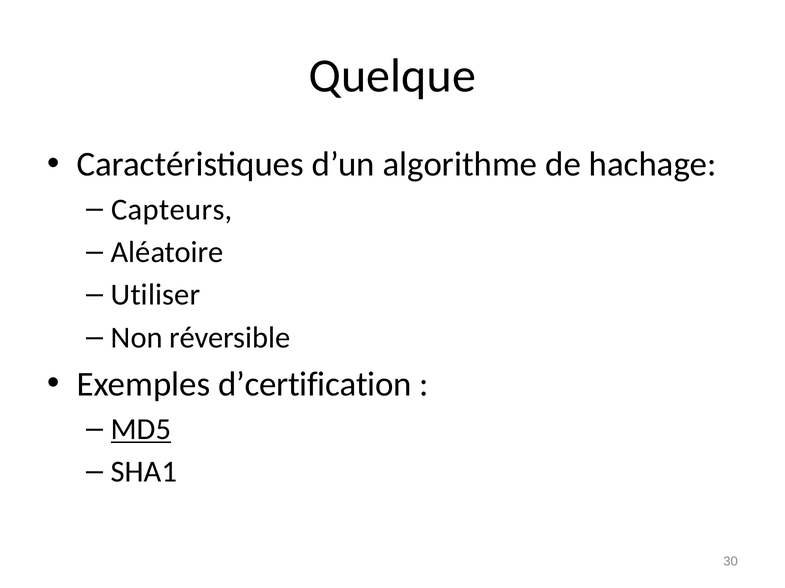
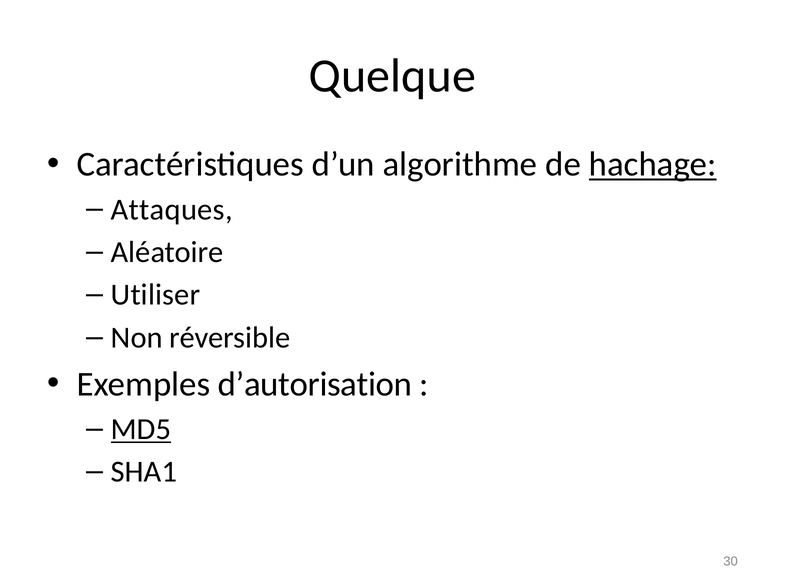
hachage underline: none -> present
Capteurs: Capteurs -> Attaques
d’certification: d’certification -> d’autorisation
